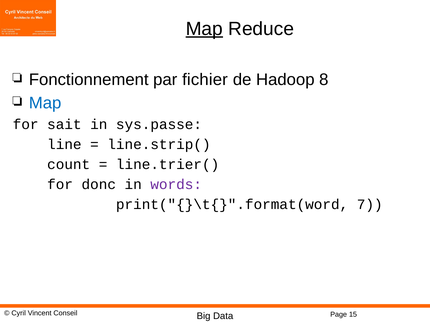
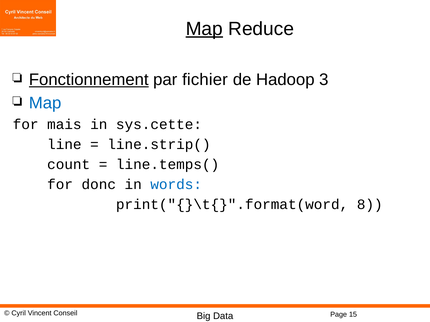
Fonctionnement underline: none -> present
8: 8 -> 3
sait: sait -> mais
sys.passe: sys.passe -> sys.cette
line.trier(: line.trier( -> line.temps(
words colour: purple -> blue
7: 7 -> 8
